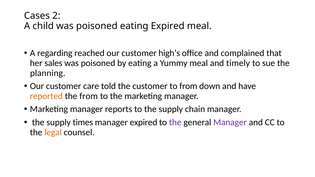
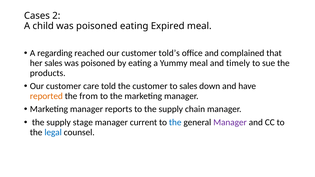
high’s: high’s -> told’s
planning: planning -> products
to from: from -> sales
times: times -> stage
manager expired: expired -> current
the at (175, 123) colour: purple -> blue
legal colour: orange -> blue
